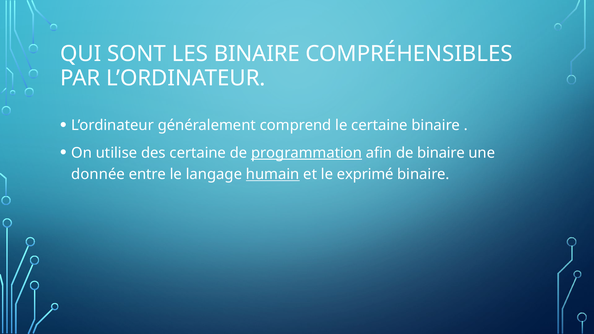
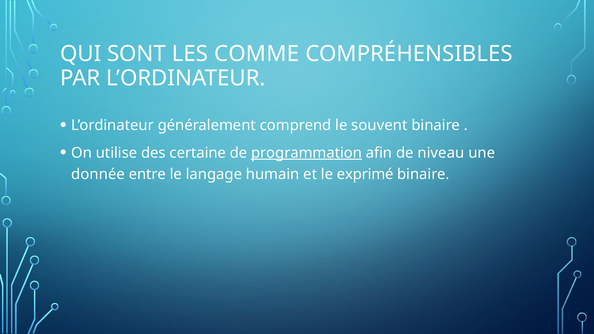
LES BINAIRE: BINAIRE -> COMME
le certaine: certaine -> souvent
de binaire: binaire -> niveau
humain underline: present -> none
